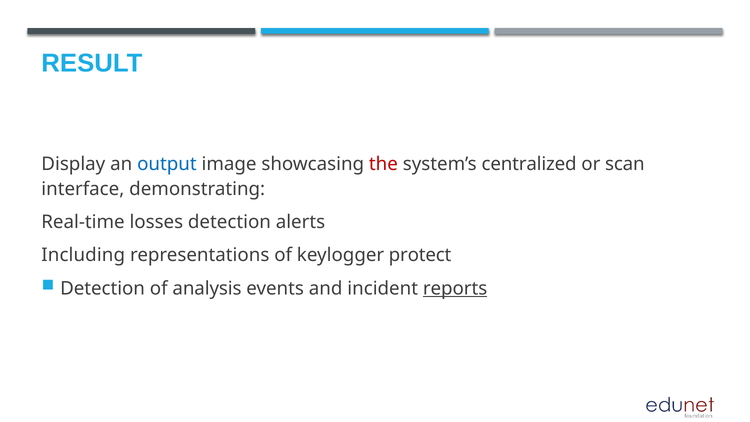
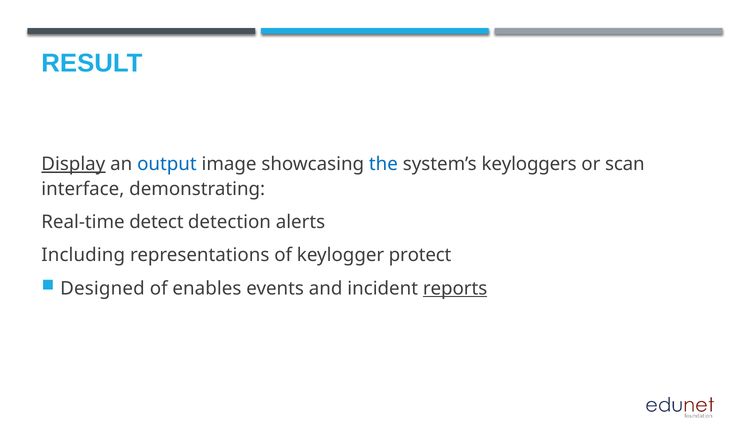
Display underline: none -> present
the colour: red -> blue
centralized: centralized -> keyloggers
losses: losses -> detect
Detection at (103, 288): Detection -> Designed
analysis: analysis -> enables
